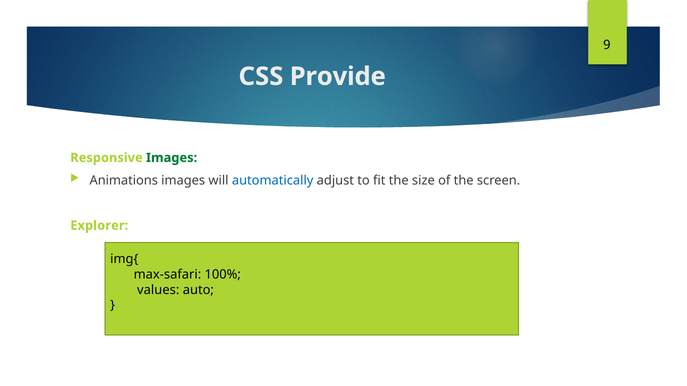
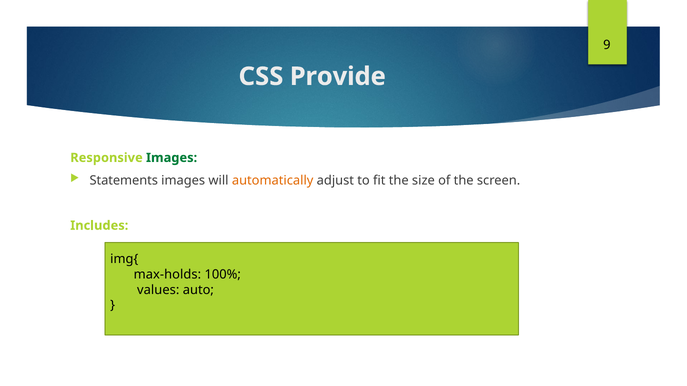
Animations: Animations -> Statements
automatically colour: blue -> orange
Explorer: Explorer -> Includes
max-safari: max-safari -> max-holds
